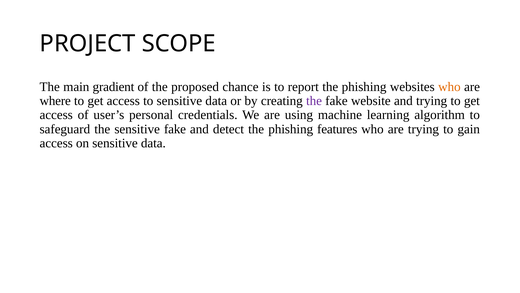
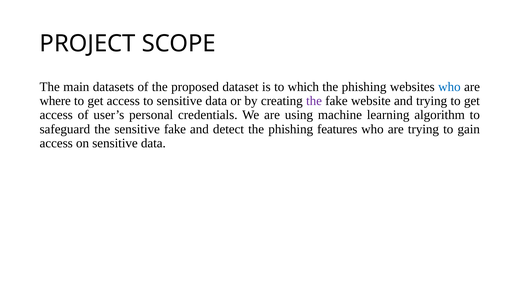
gradient: gradient -> datasets
chance: chance -> dataset
report: report -> which
who at (449, 87) colour: orange -> blue
